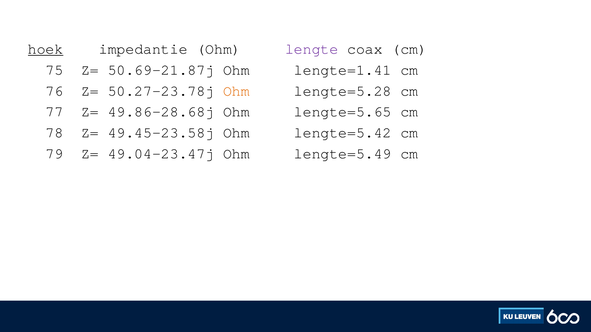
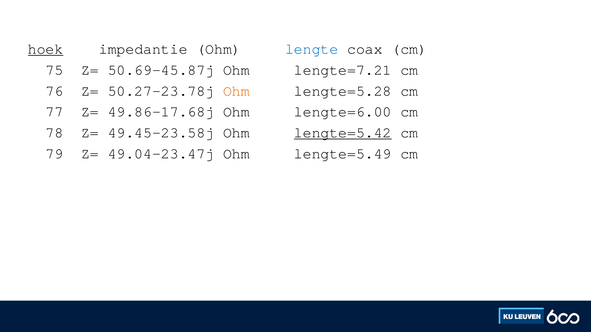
lengte colour: purple -> blue
50.69-21.87j: 50.69-21.87j -> 50.69-45.87j
lengte=1.41: lengte=1.41 -> lengte=7.21
49.86-28.68j: 49.86-28.68j -> 49.86-17.68j
lengte=5.65: lengte=5.65 -> lengte=6.00
lengte=5.42 underline: none -> present
